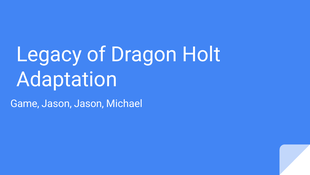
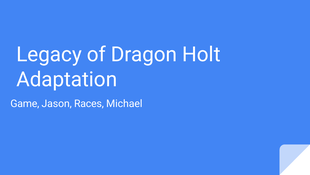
Jason Jason: Jason -> Races
